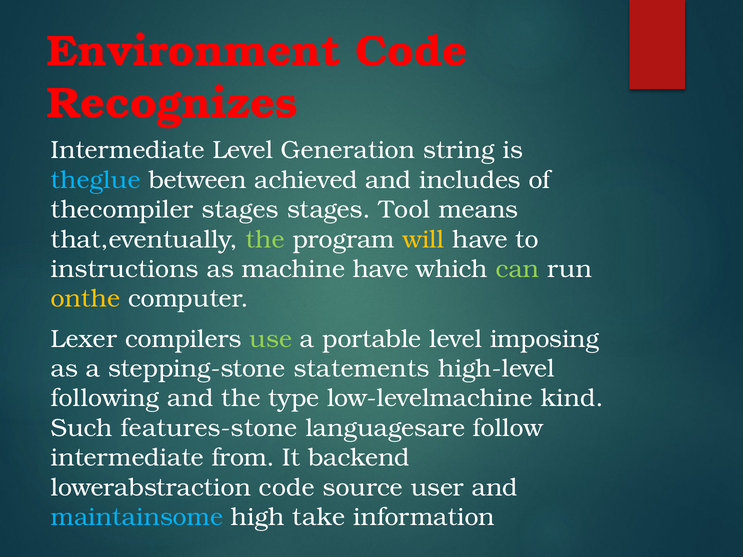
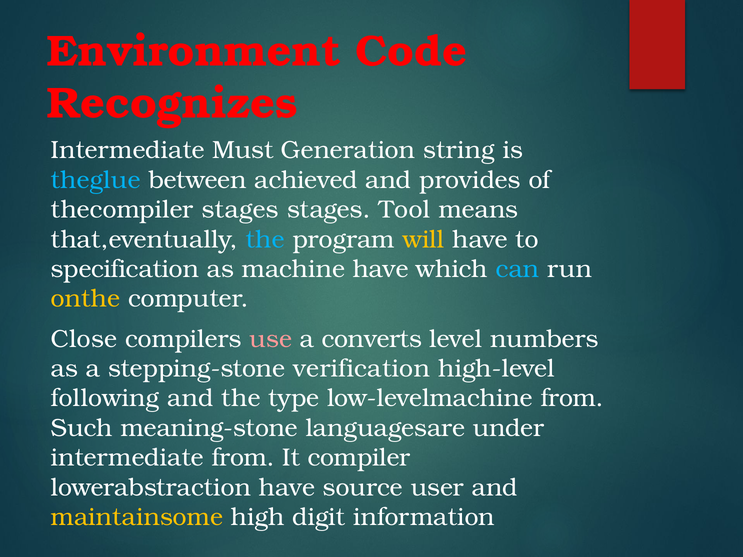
Intermediate Level: Level -> Must
includes: includes -> provides
the at (265, 239) colour: light green -> light blue
instructions: instructions -> specification
can colour: light green -> light blue
Lexer: Lexer -> Close
use colour: light green -> pink
portable: portable -> converts
imposing: imposing -> numbers
statements: statements -> verification
low-levelmachine kind: kind -> from
features-stone: features-stone -> meaning-stone
follow: follow -> under
backend: backend -> compiler
lowerabstraction code: code -> have
maintainsome colour: light blue -> yellow
take: take -> digit
